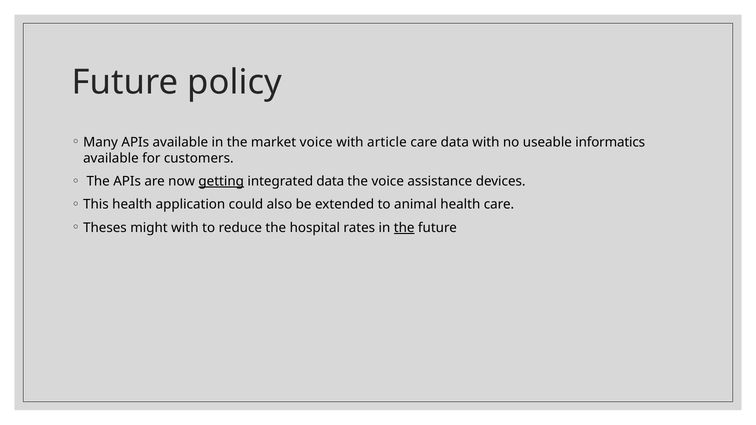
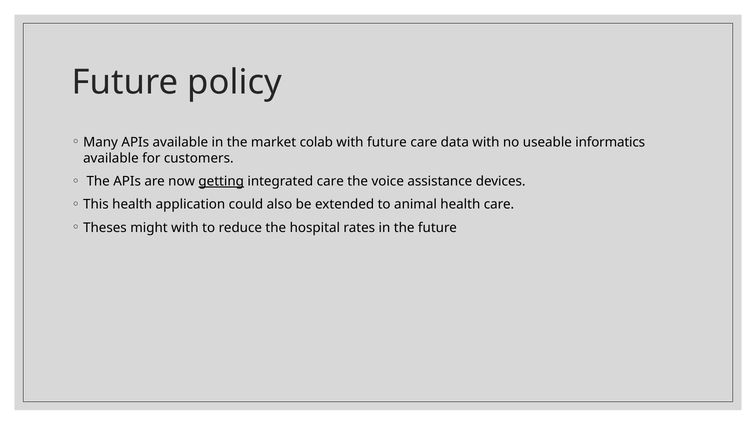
market voice: voice -> colab
with article: article -> future
integrated data: data -> care
the at (404, 228) underline: present -> none
